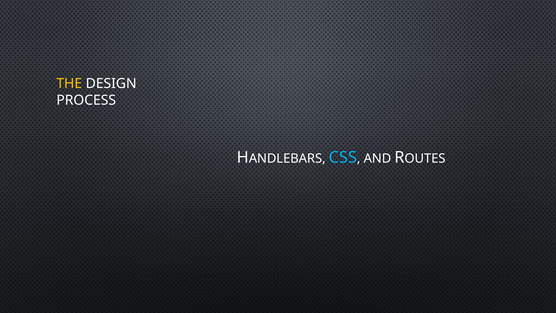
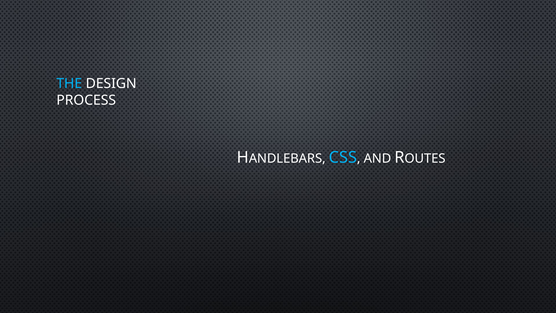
THE colour: yellow -> light blue
